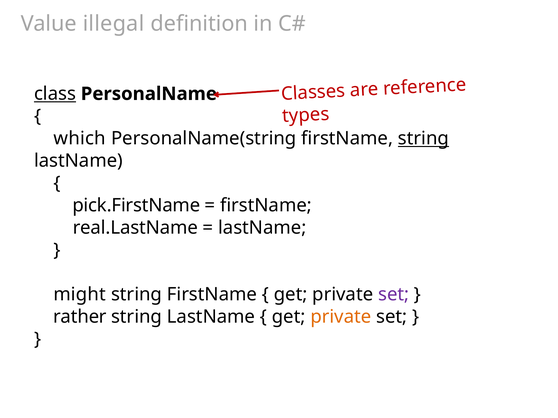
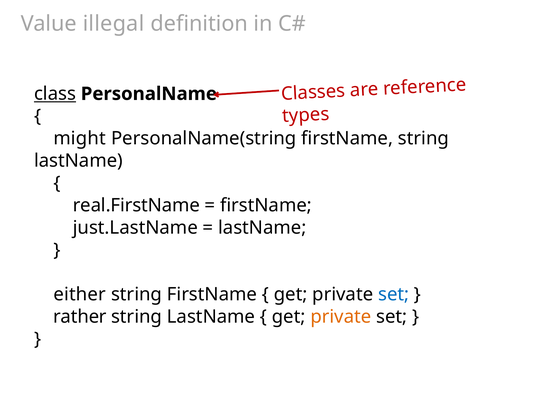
which: which -> might
string at (423, 139) underline: present -> none
pick.FirstName: pick.FirstName -> real.FirstName
real.LastName: real.LastName -> just.LastName
might: might -> either
set at (394, 295) colour: purple -> blue
